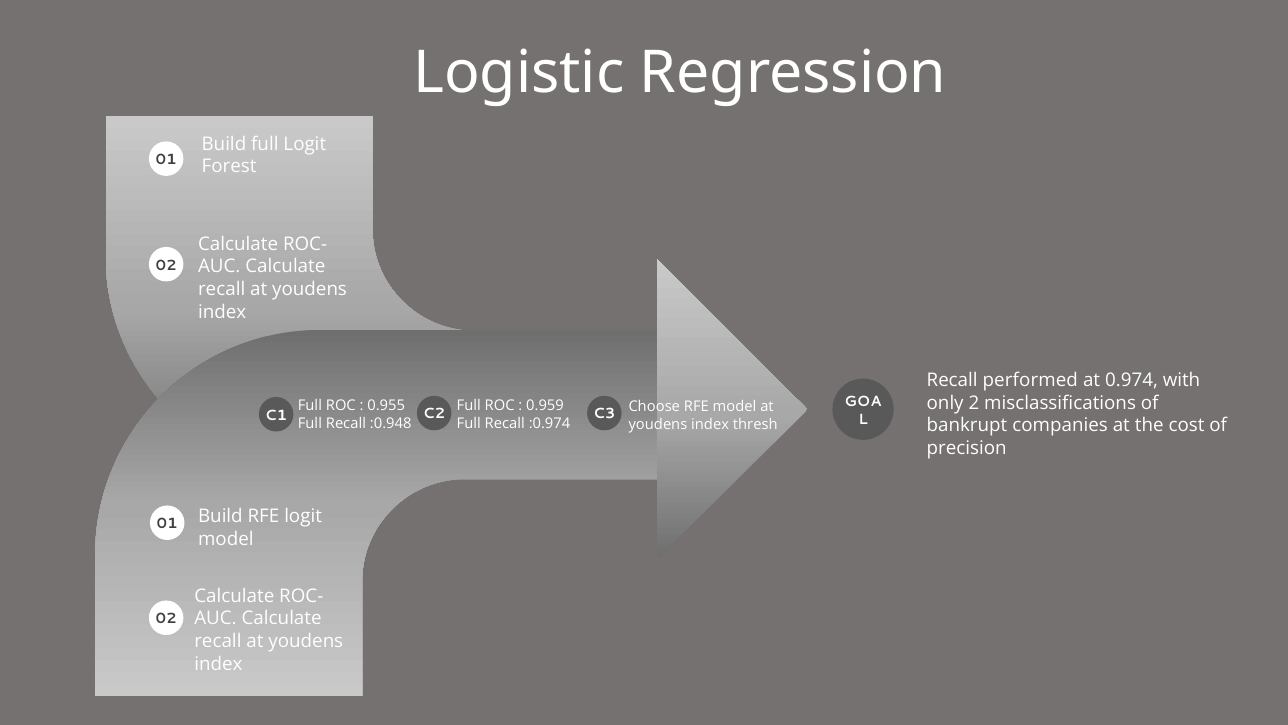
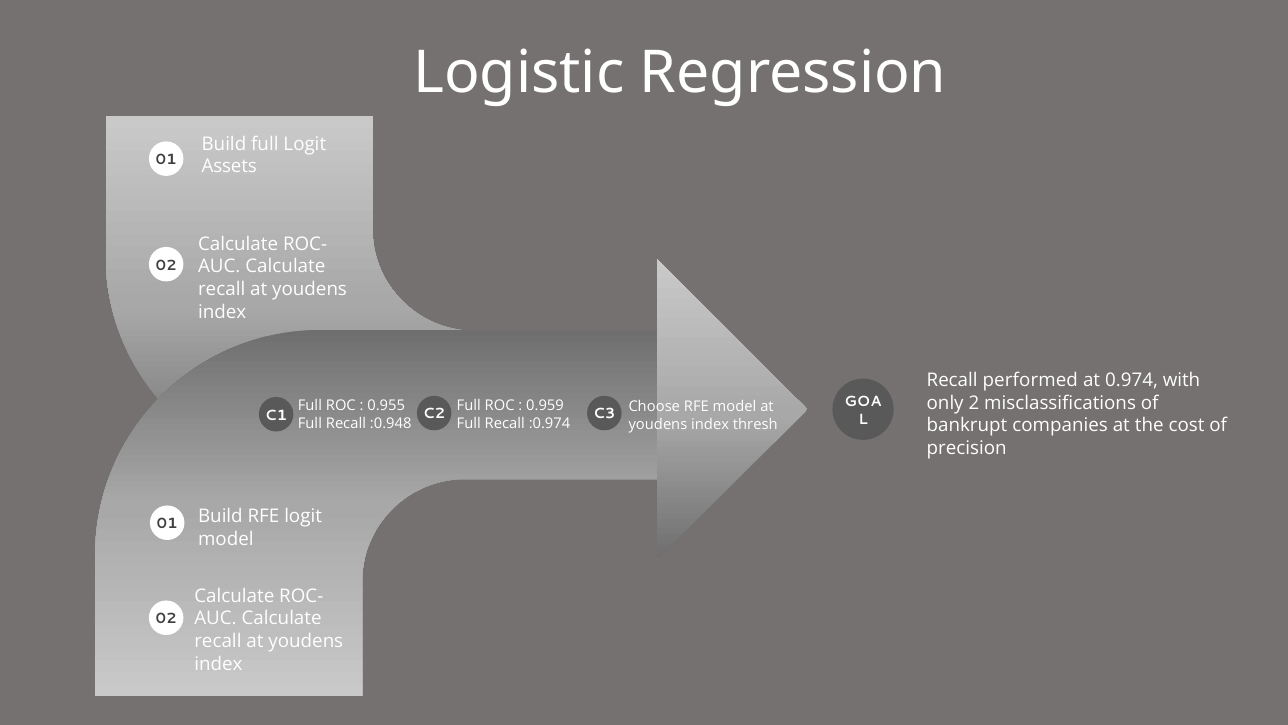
Forest: Forest -> Assets
